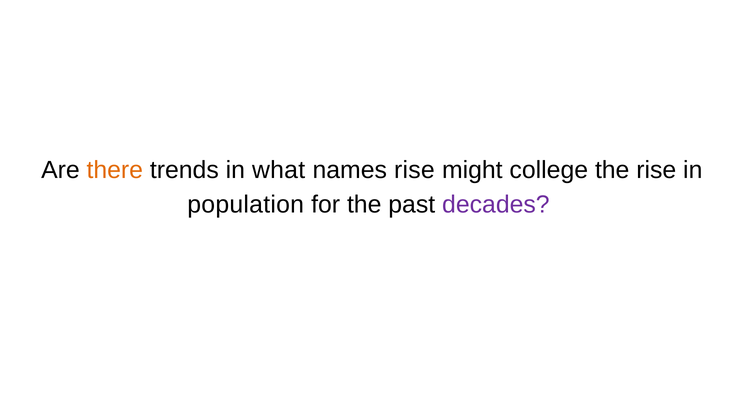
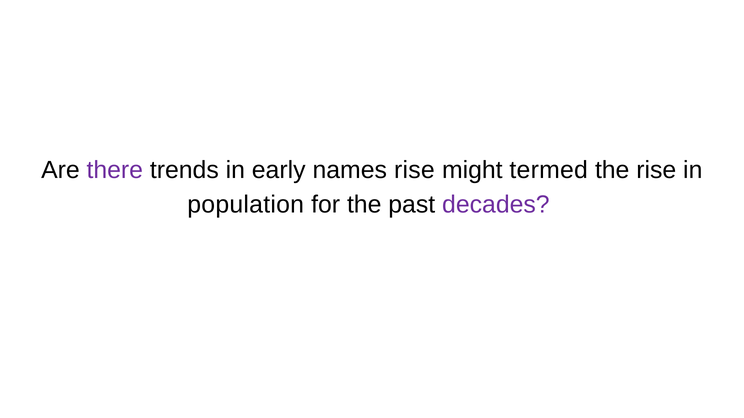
there colour: orange -> purple
what: what -> early
college: college -> termed
